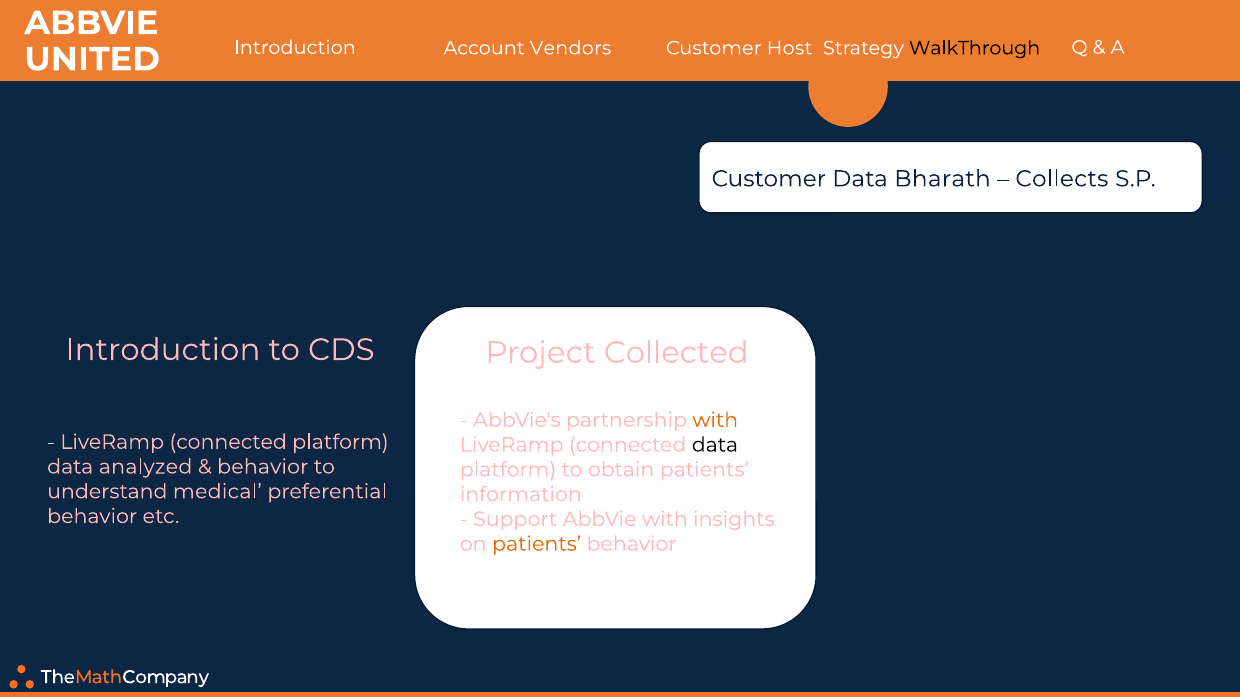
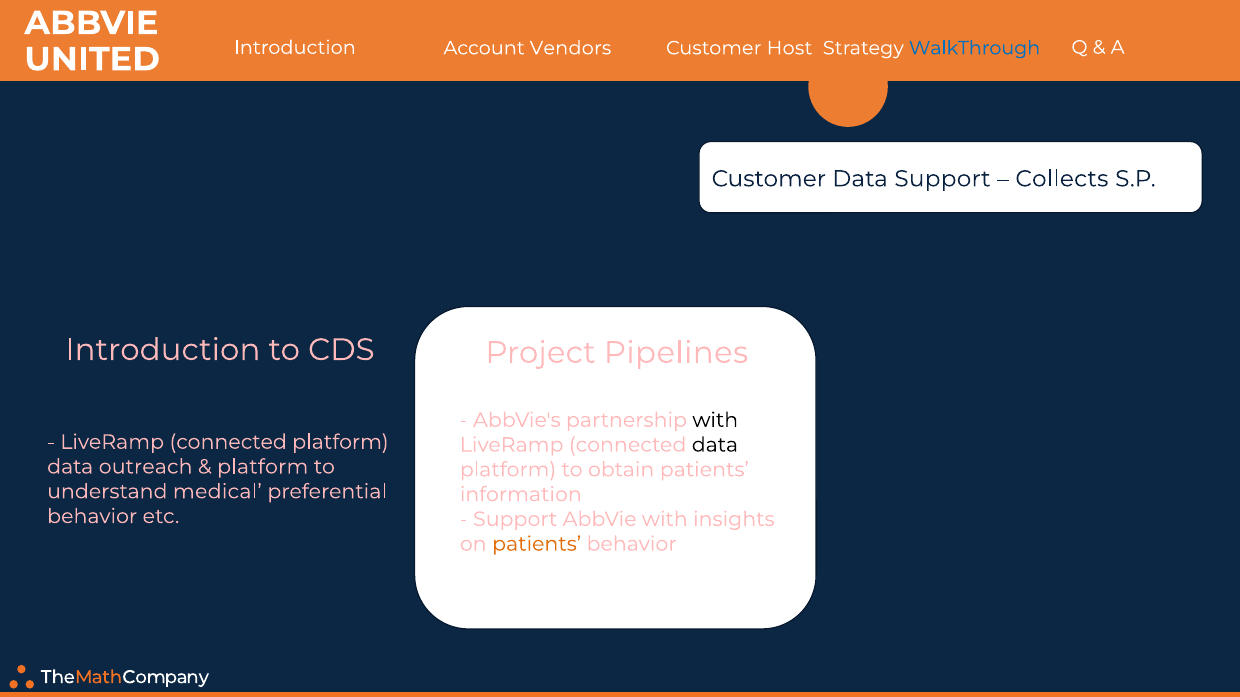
WalkThrough colour: black -> blue
Data Bharath: Bharath -> Support
Collected: Collected -> Pipelines
with at (715, 420) colour: orange -> black
analyzed: analyzed -> outreach
behavior at (263, 467): behavior -> platform
